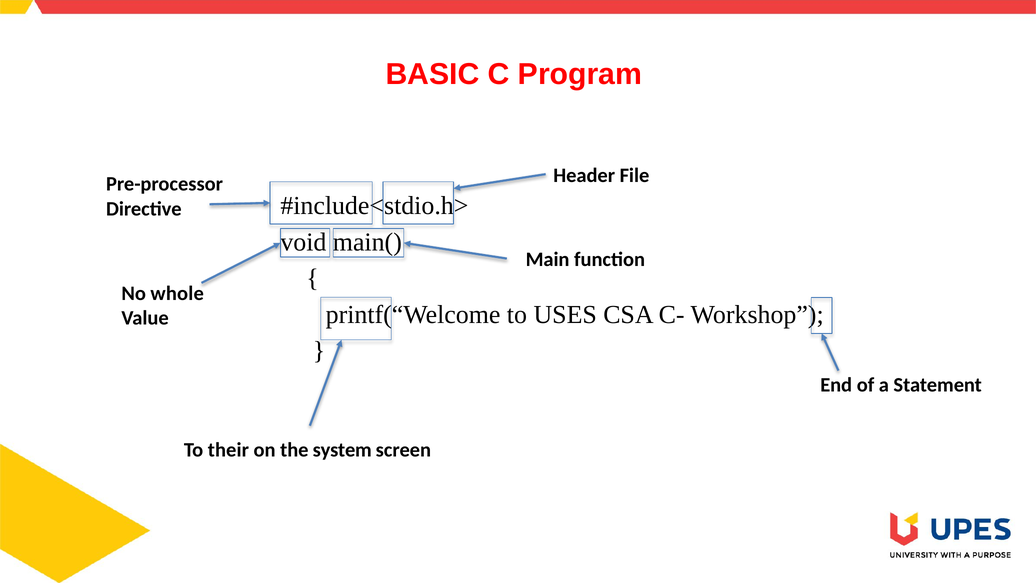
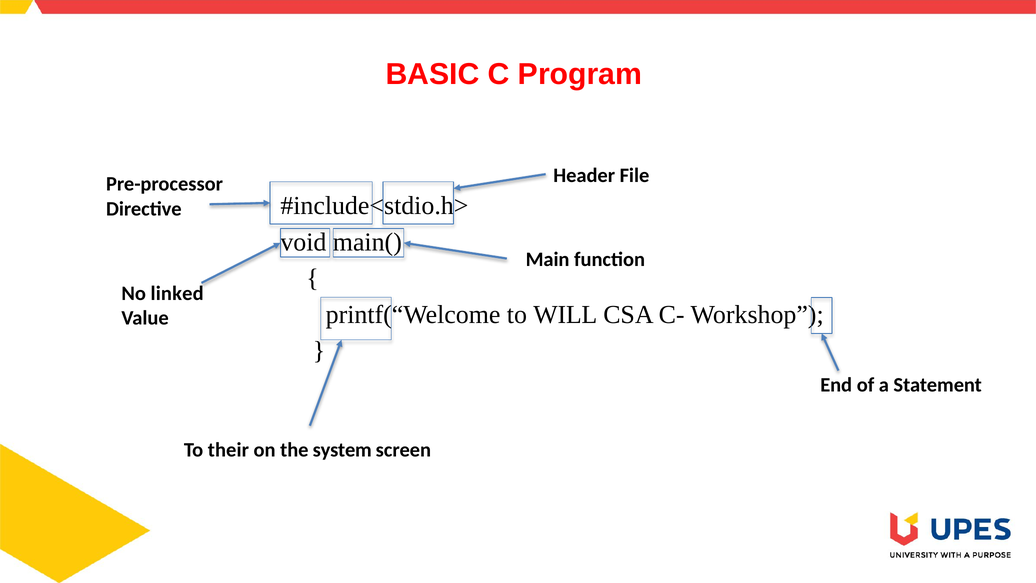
whole: whole -> linked
USES: USES -> WILL
